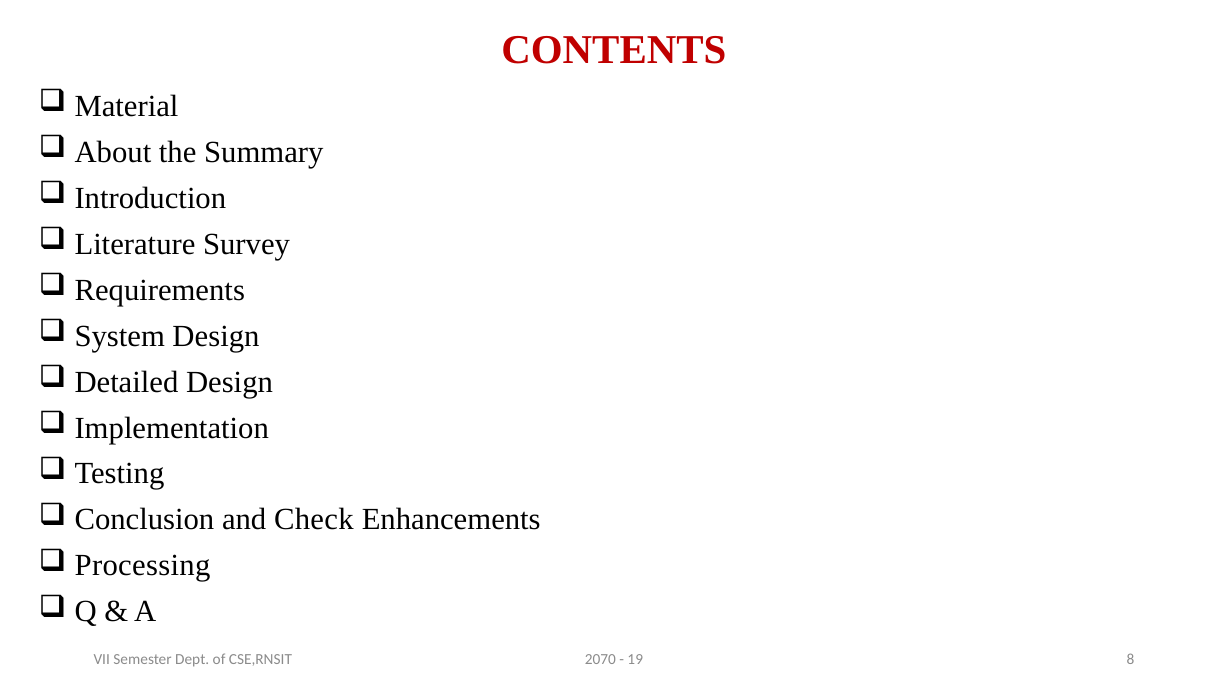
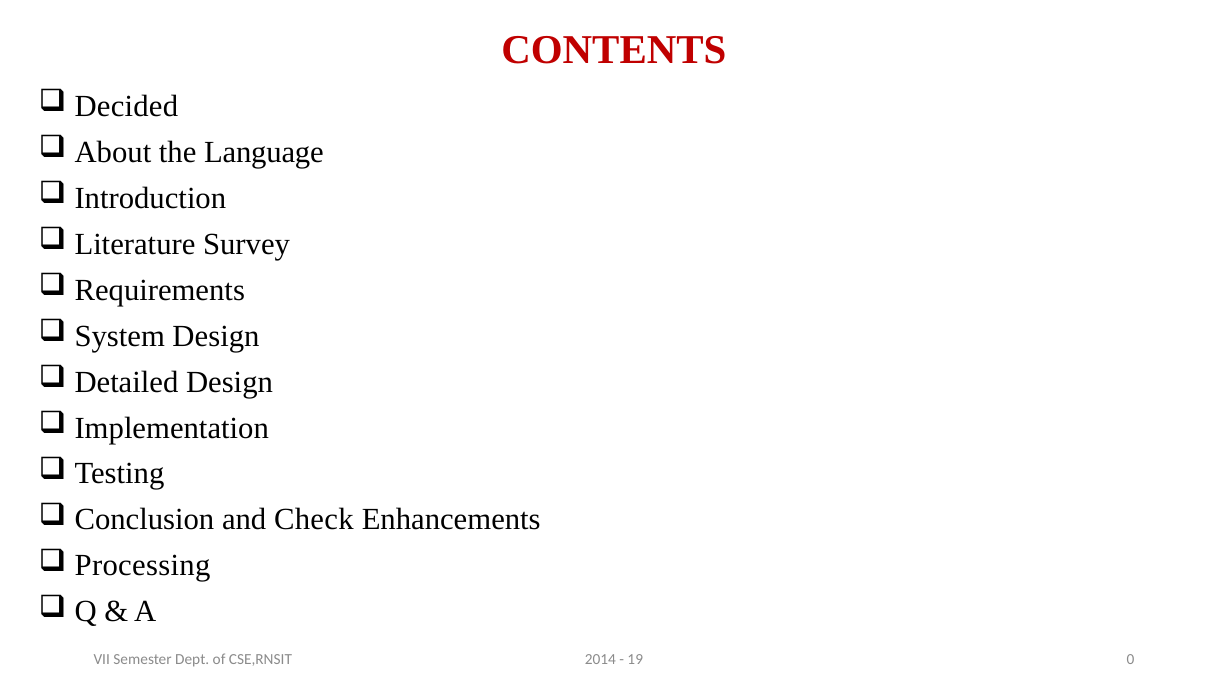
Material: Material -> Decided
Summary: Summary -> Language
2070: 2070 -> 2014
8: 8 -> 0
